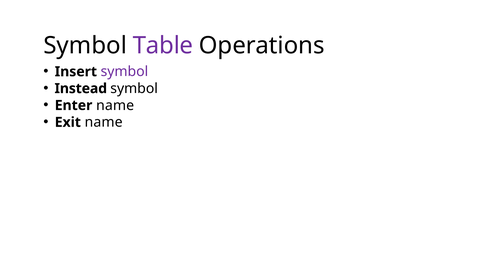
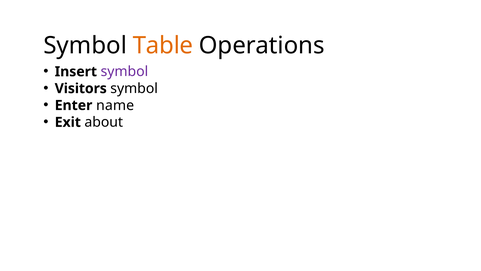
Table colour: purple -> orange
Instead: Instead -> Visitors
Exit name: name -> about
